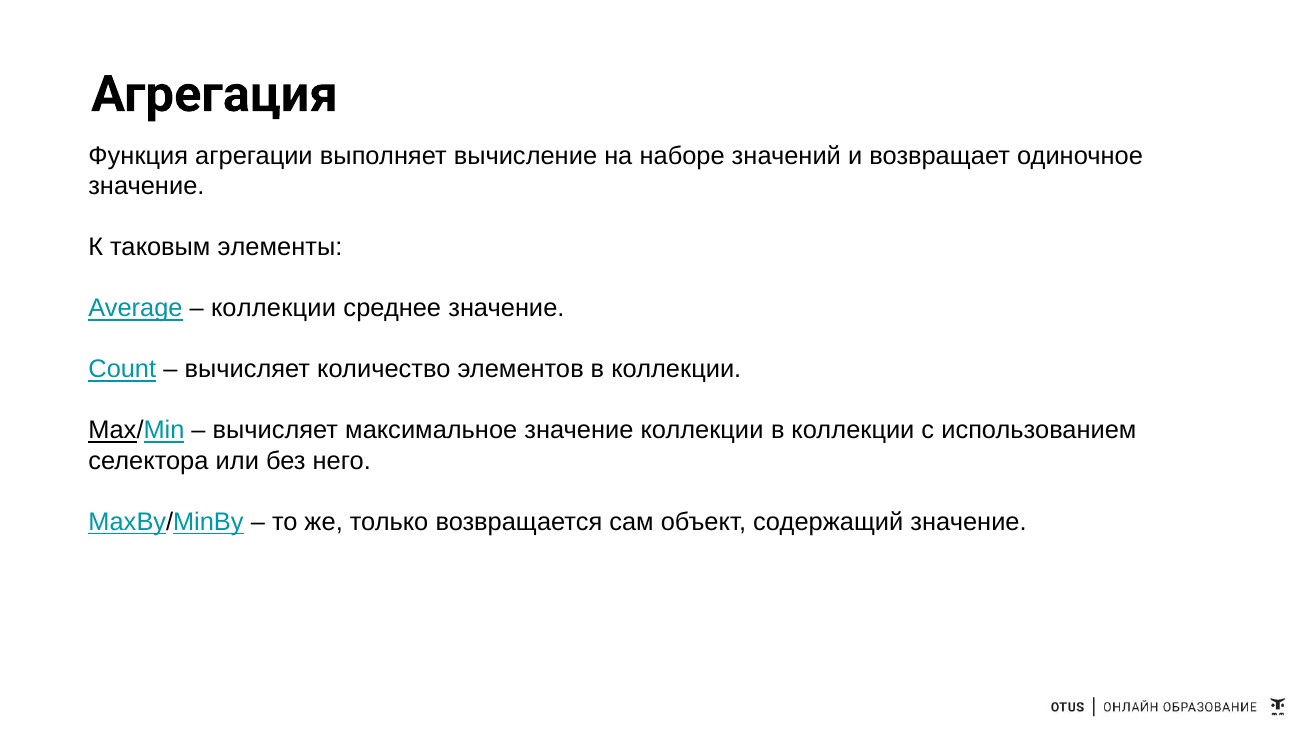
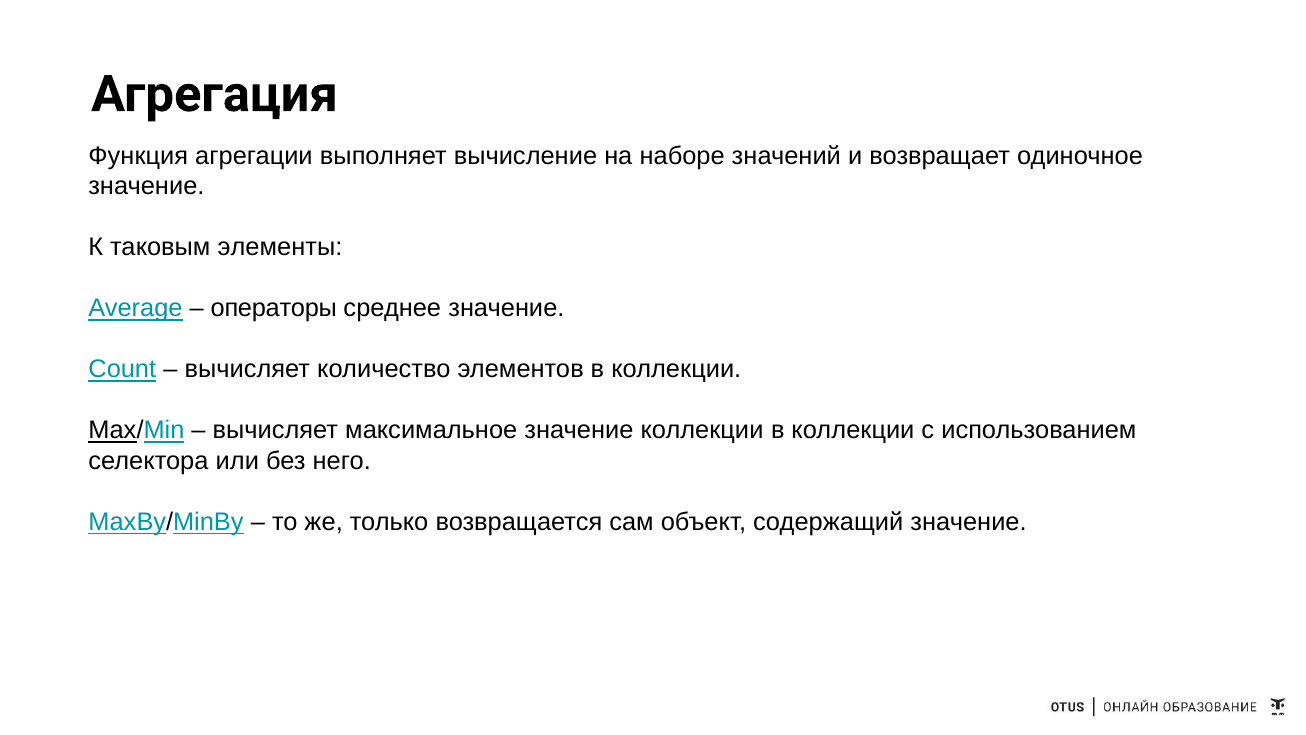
коллекции at (274, 308): коллекции -> операторы
